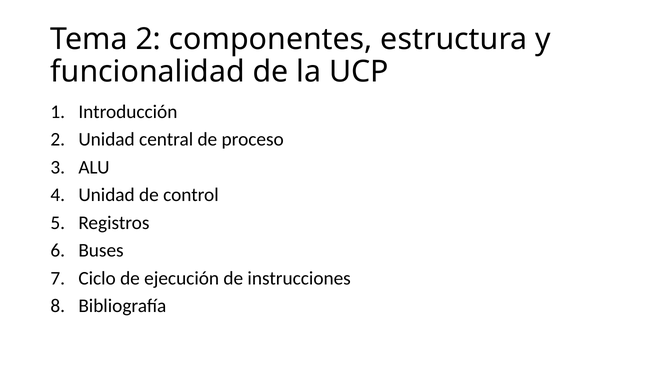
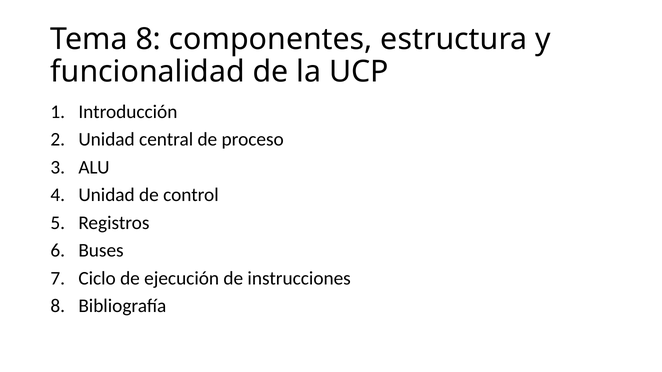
Tema 2: 2 -> 8
